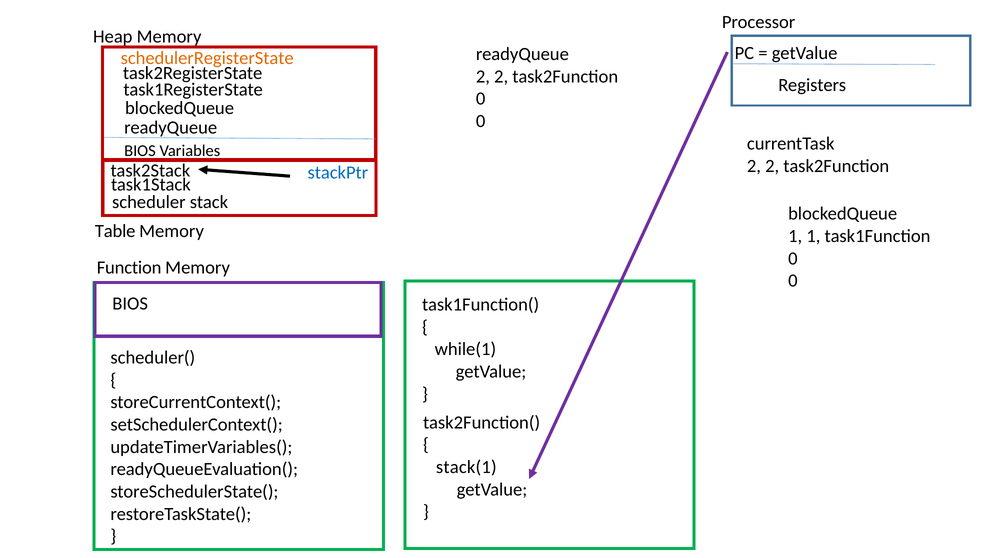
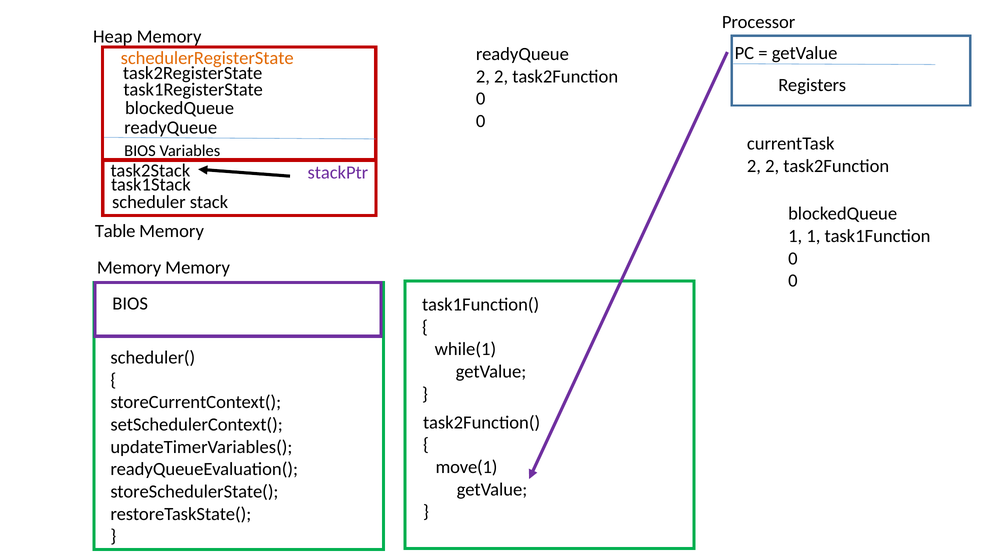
stackPtr colour: blue -> purple
Function at (129, 267): Function -> Memory
stack(1: stack(1 -> move(1
